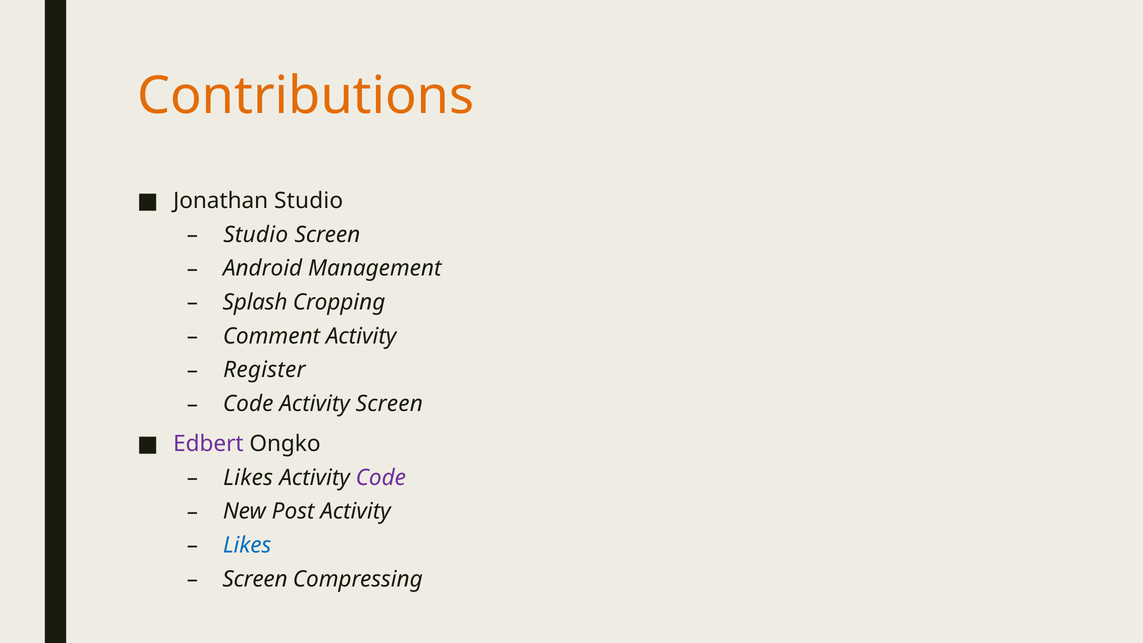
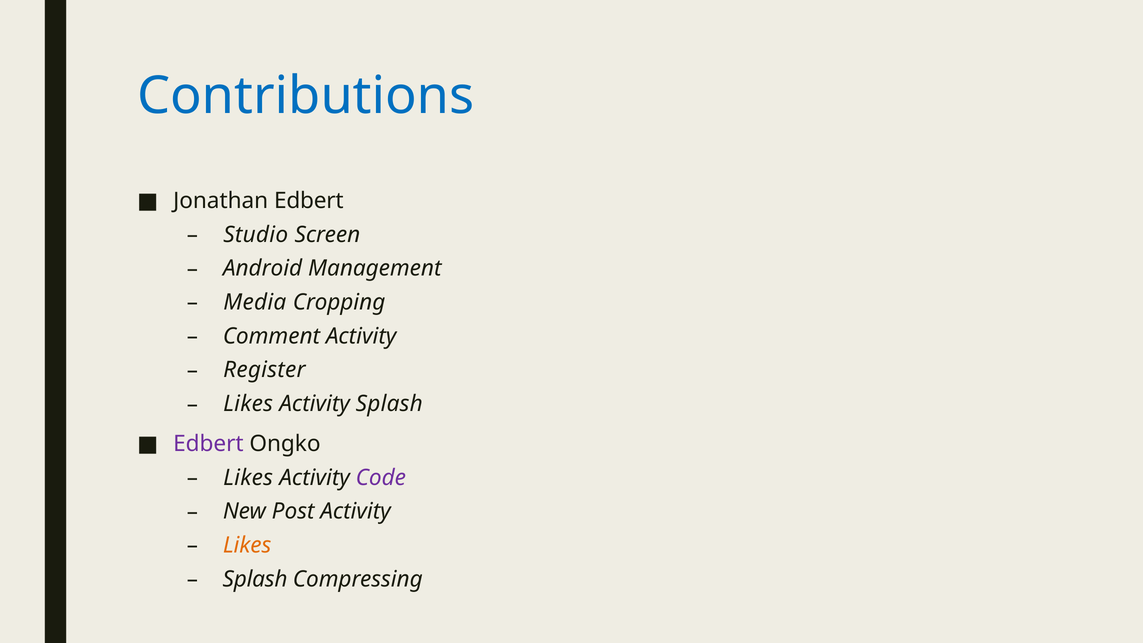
Contributions colour: orange -> blue
Jonathan Studio: Studio -> Edbert
Splash: Splash -> Media
Code at (248, 404): Code -> Likes
Activity Screen: Screen -> Splash
Likes at (247, 545) colour: blue -> orange
Screen at (255, 579): Screen -> Splash
